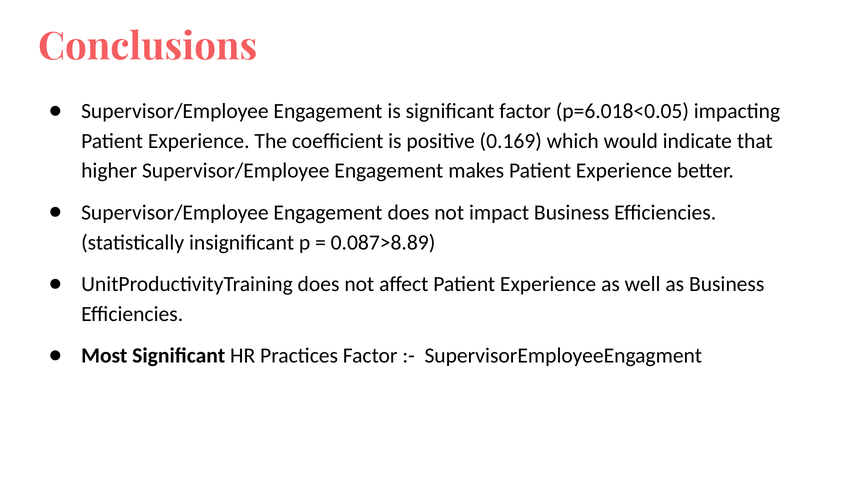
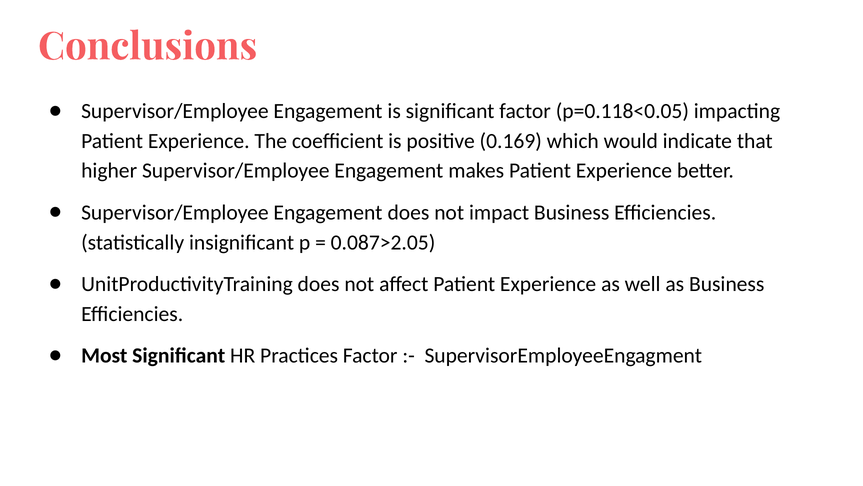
p=6.018<0.05: p=6.018<0.05 -> p=0.118<0.05
0.087>8.89: 0.087>8.89 -> 0.087>2.05
